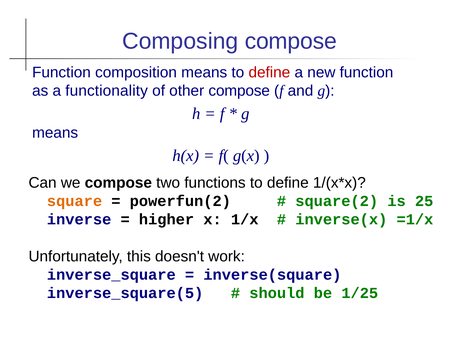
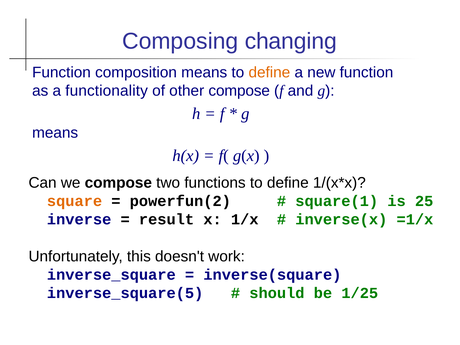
Composing compose: compose -> changing
define at (269, 72) colour: red -> orange
square(2: square(2 -> square(1
higher: higher -> result
